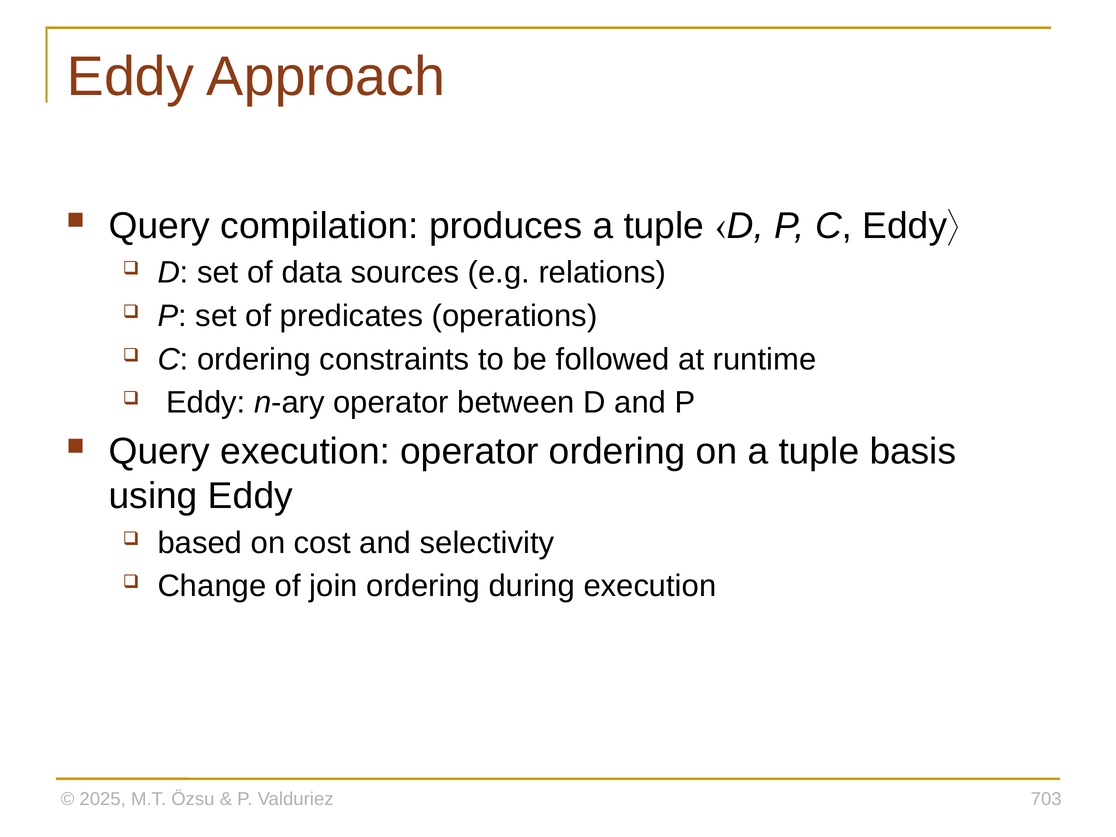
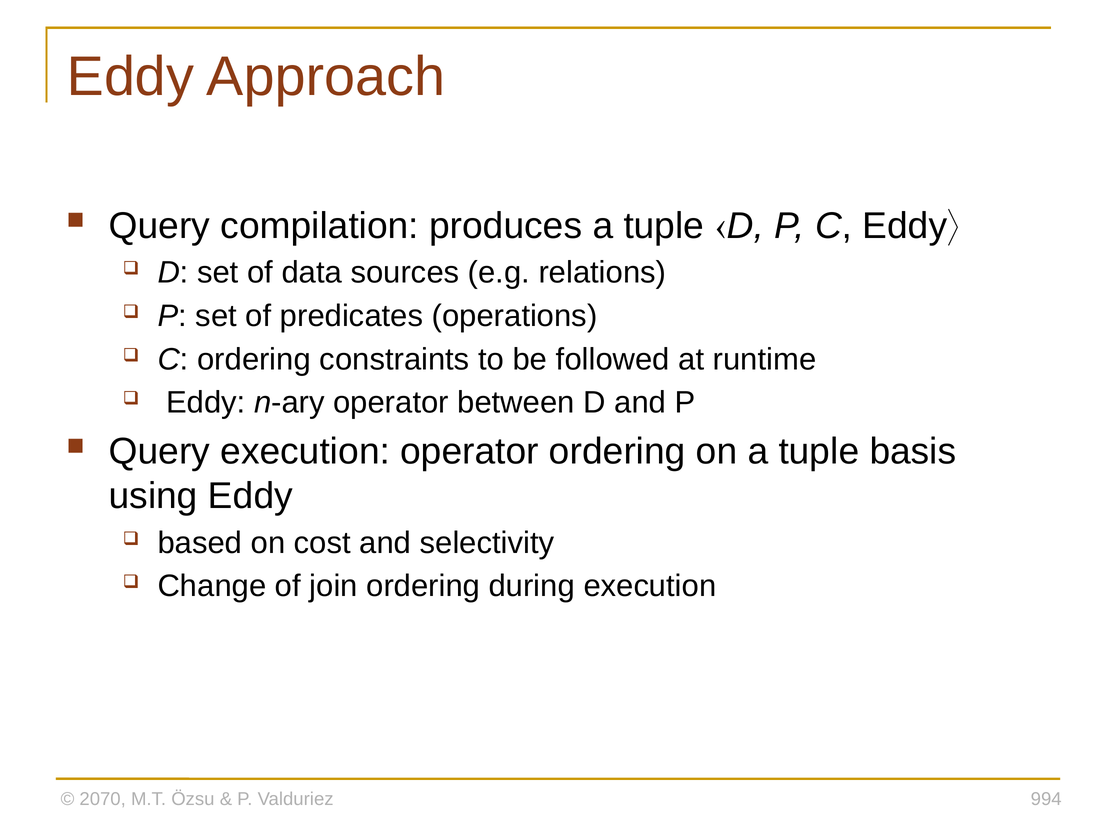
2025: 2025 -> 2070
703: 703 -> 994
